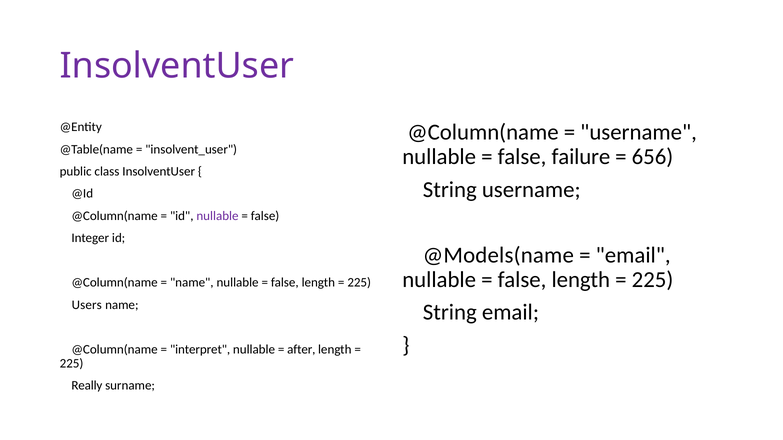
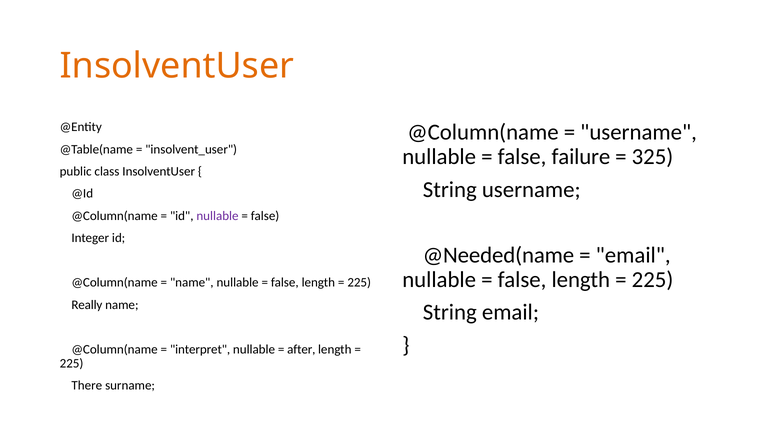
InsolventUser at (177, 66) colour: purple -> orange
656: 656 -> 325
@Models(name: @Models(name -> @Needed(name
Users: Users -> Really
Really: Really -> There
